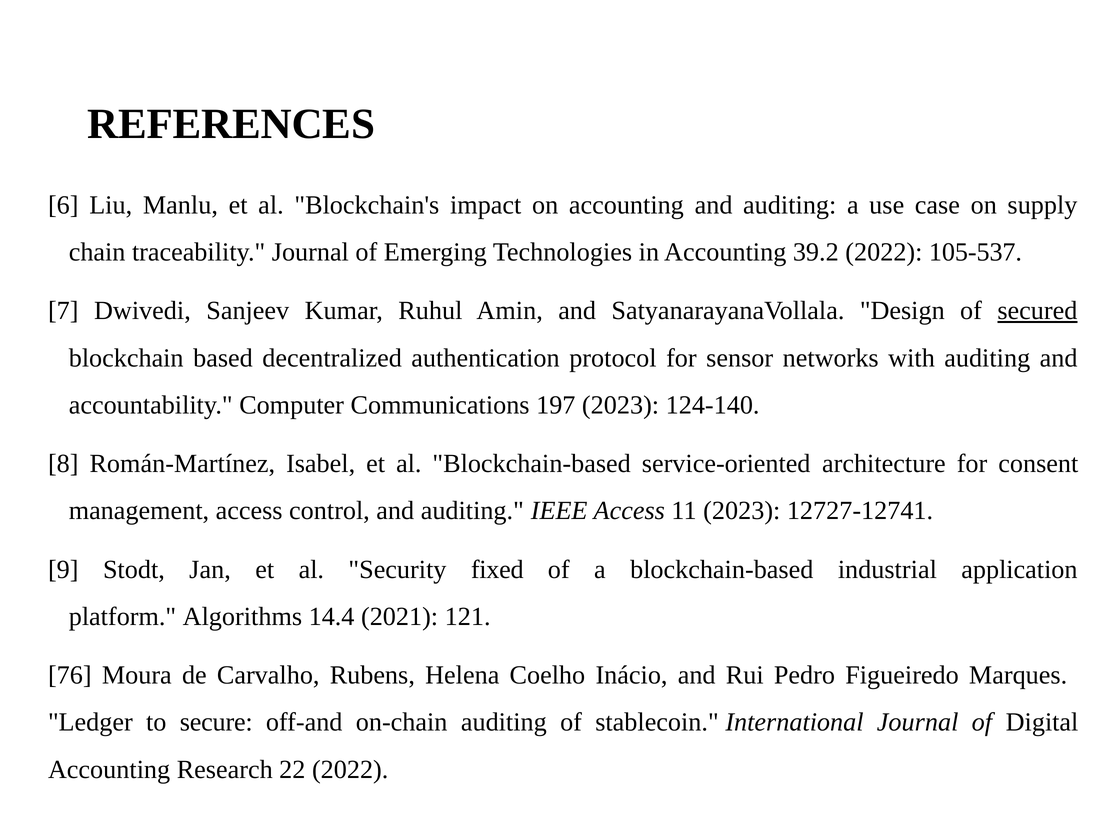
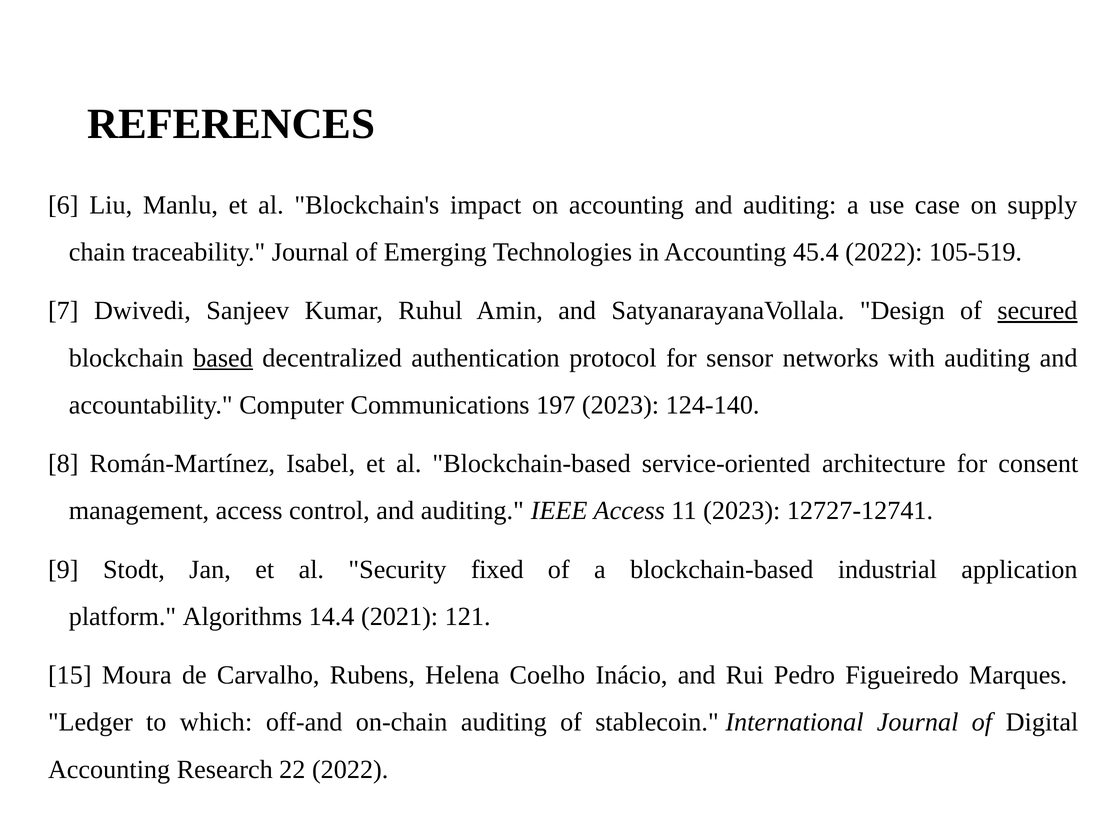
39.2: 39.2 -> 45.4
105-537: 105-537 -> 105-519
based underline: none -> present
76: 76 -> 15
secure: secure -> which
